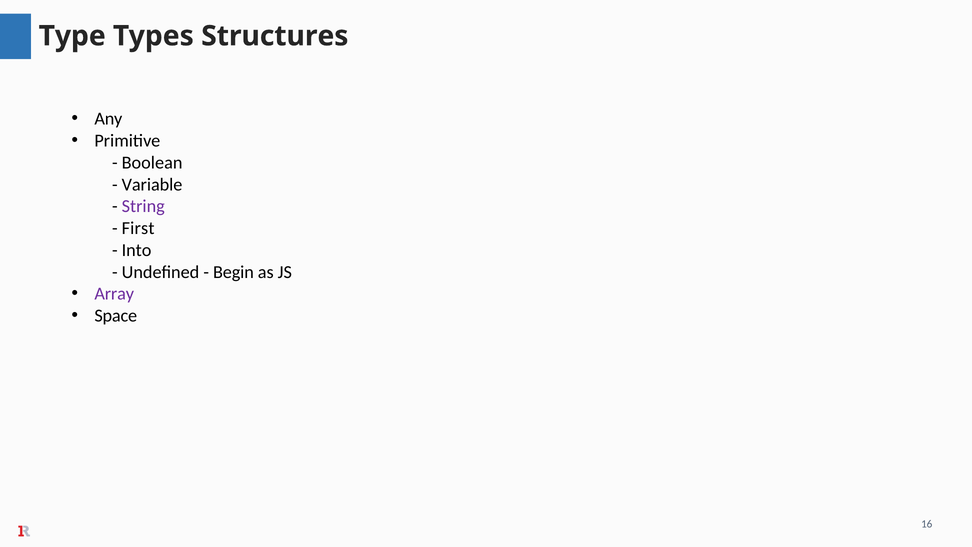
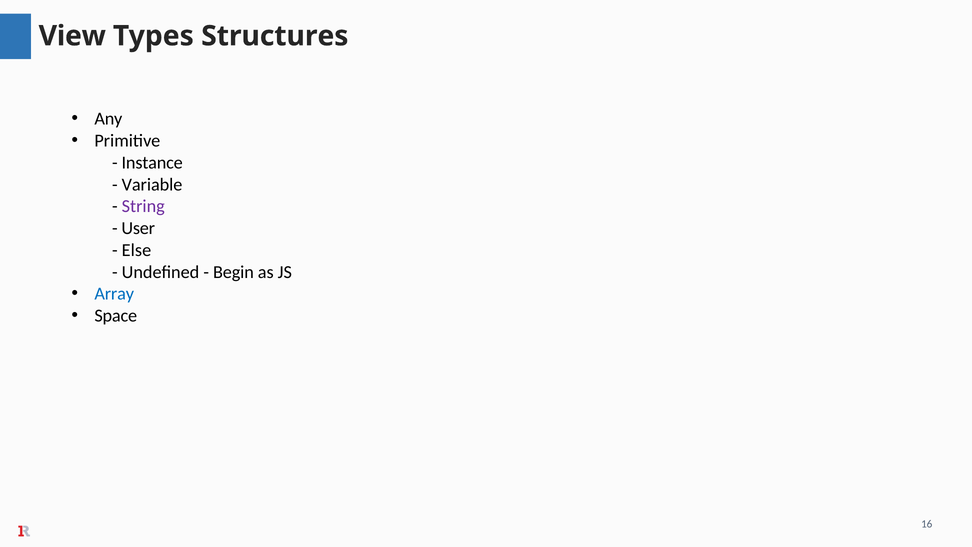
Type: Type -> View
Boolean: Boolean -> Instance
First: First -> User
Into: Into -> Else
Array colour: purple -> blue
